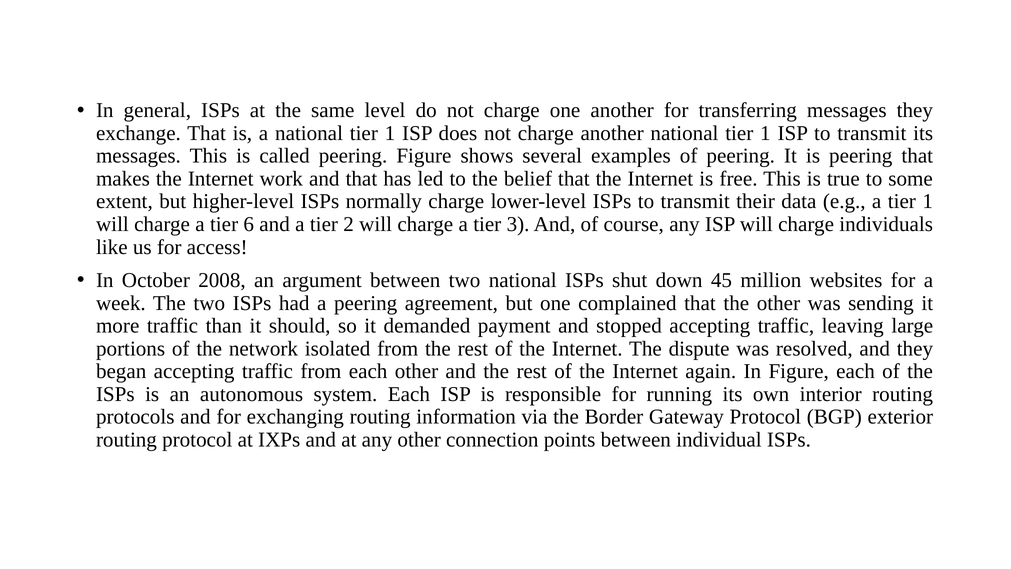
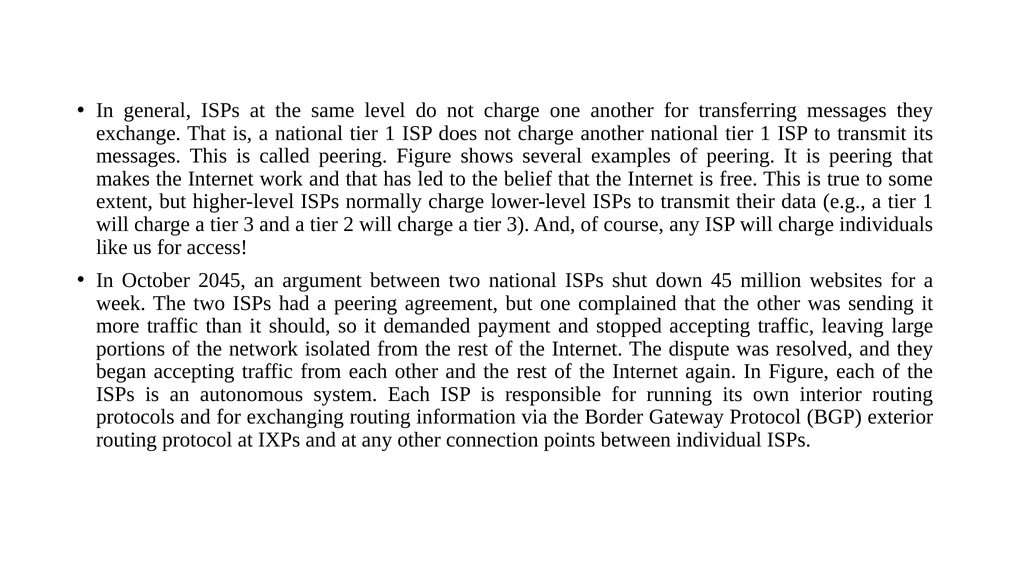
6 at (249, 224): 6 -> 3
2008: 2008 -> 2045
